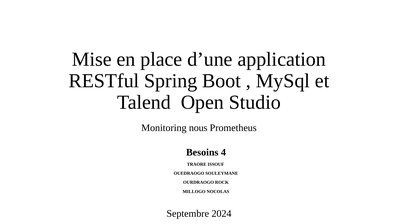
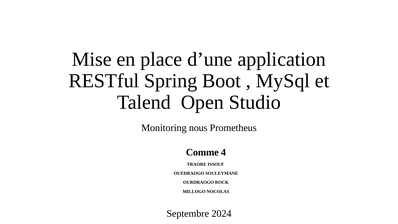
Besoins: Besoins -> Comme
